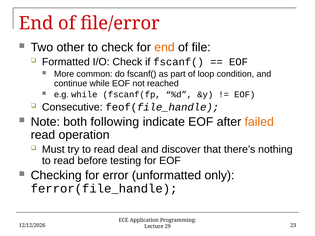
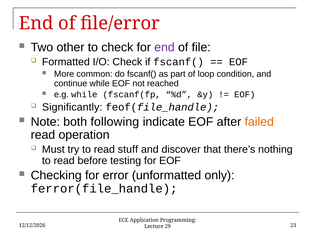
end at (164, 47) colour: orange -> purple
Consecutive: Consecutive -> Significantly
deal: deal -> stuff
